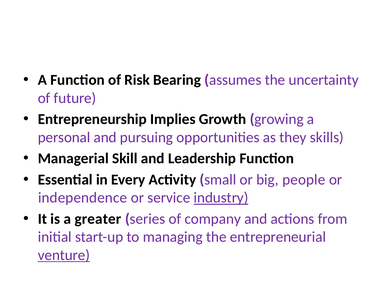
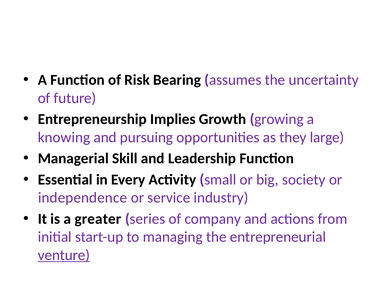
personal: personal -> knowing
skills: skills -> large
people: people -> society
industry underline: present -> none
